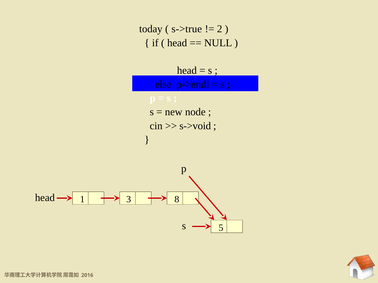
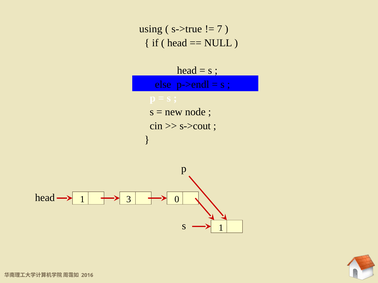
today: today -> using
2: 2 -> 7
s->void: s->void -> s->cout
8: 8 -> 0
s 5: 5 -> 1
